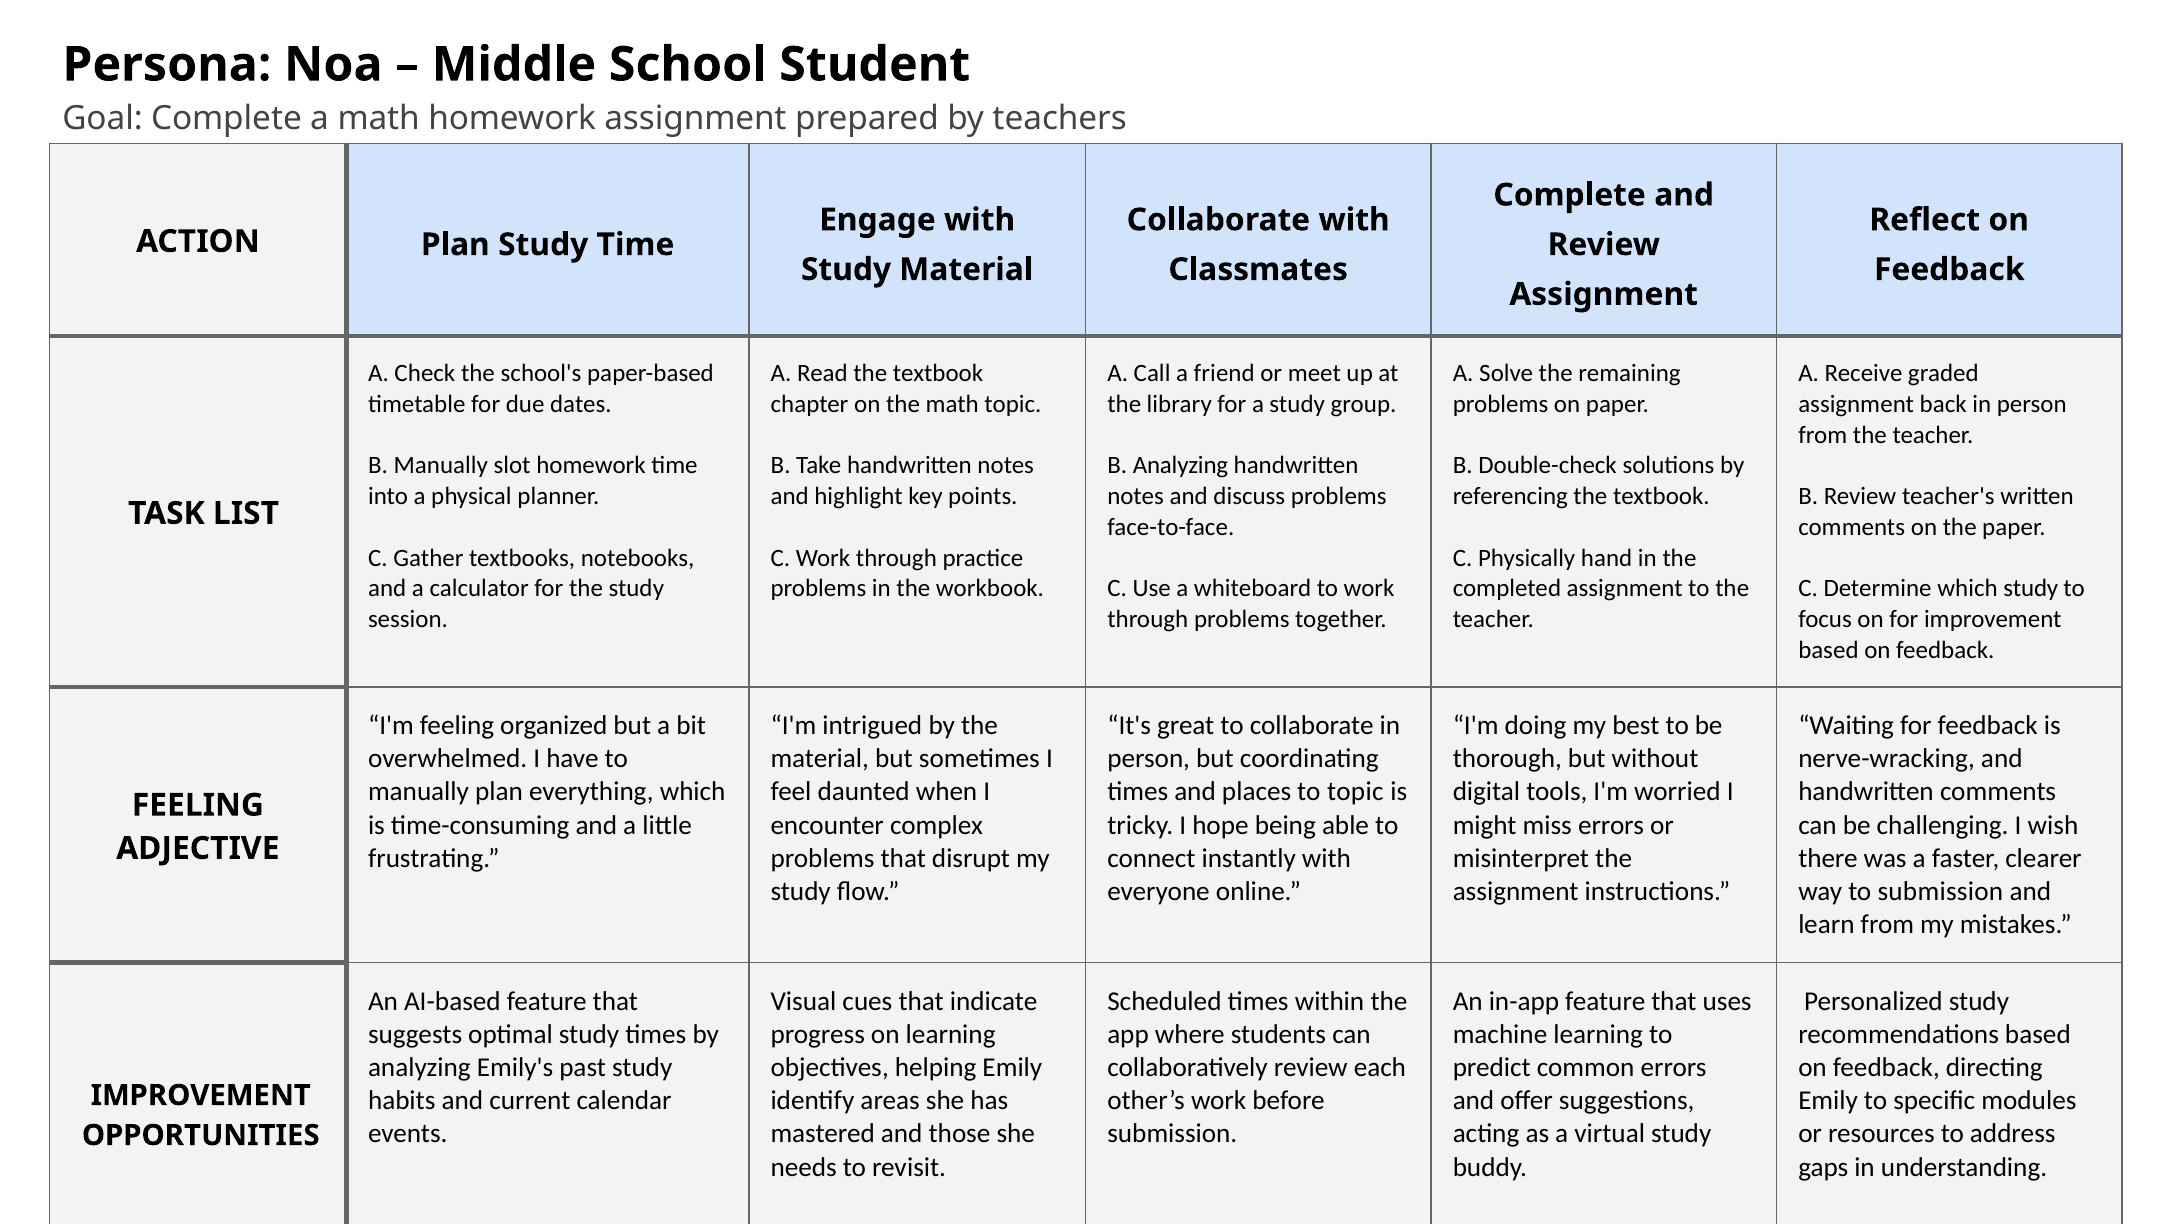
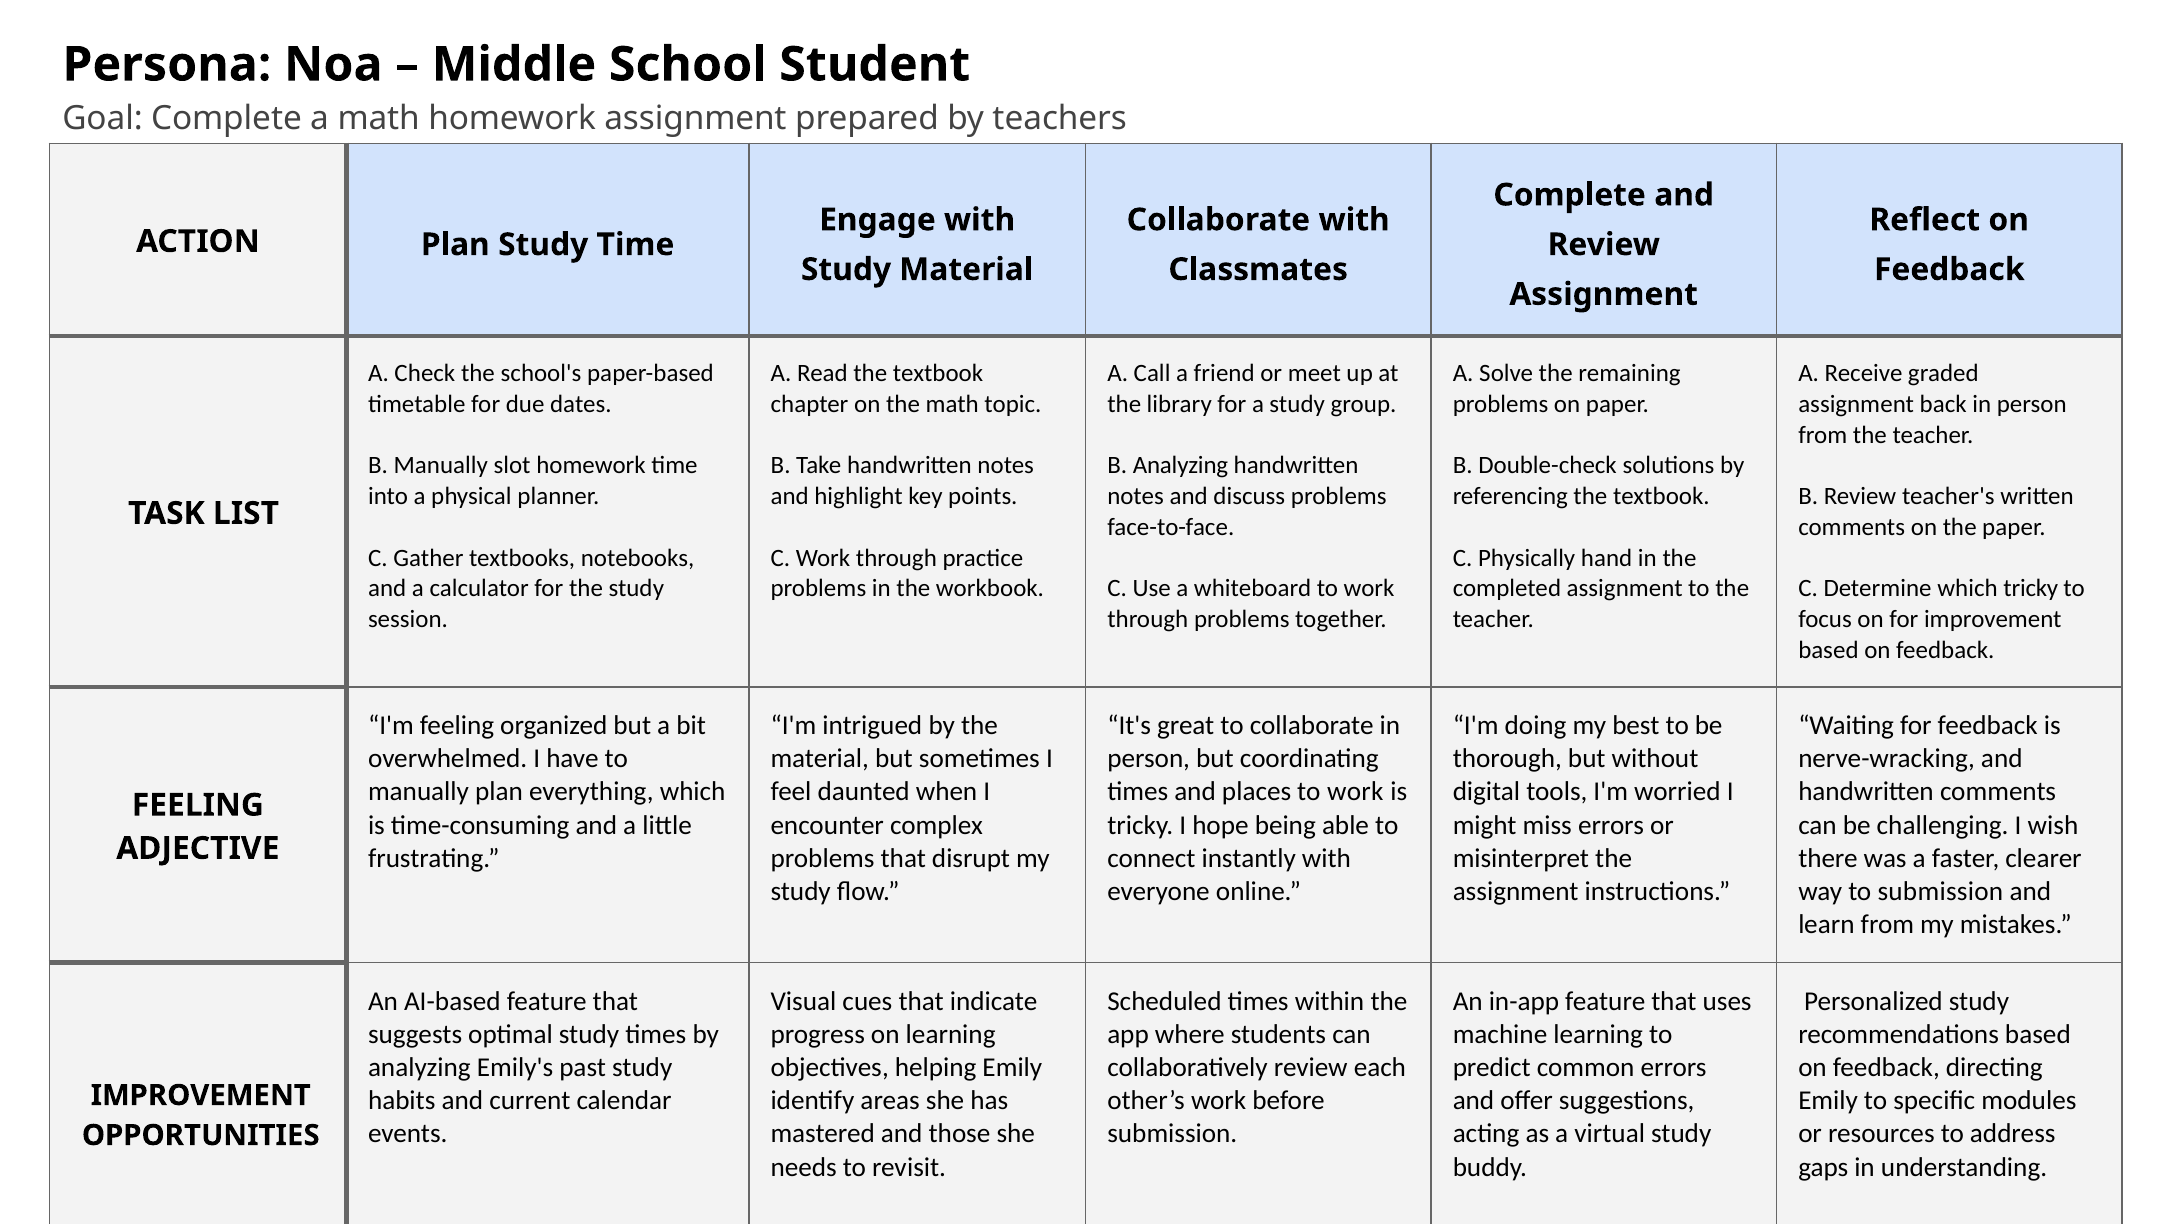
which study: study -> tricky
places to topic: topic -> work
